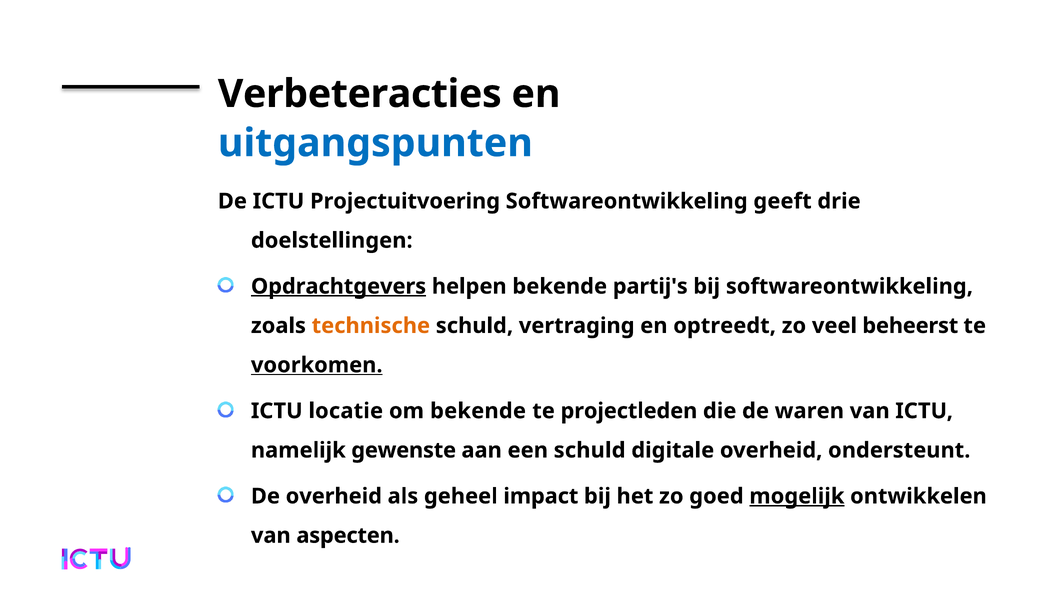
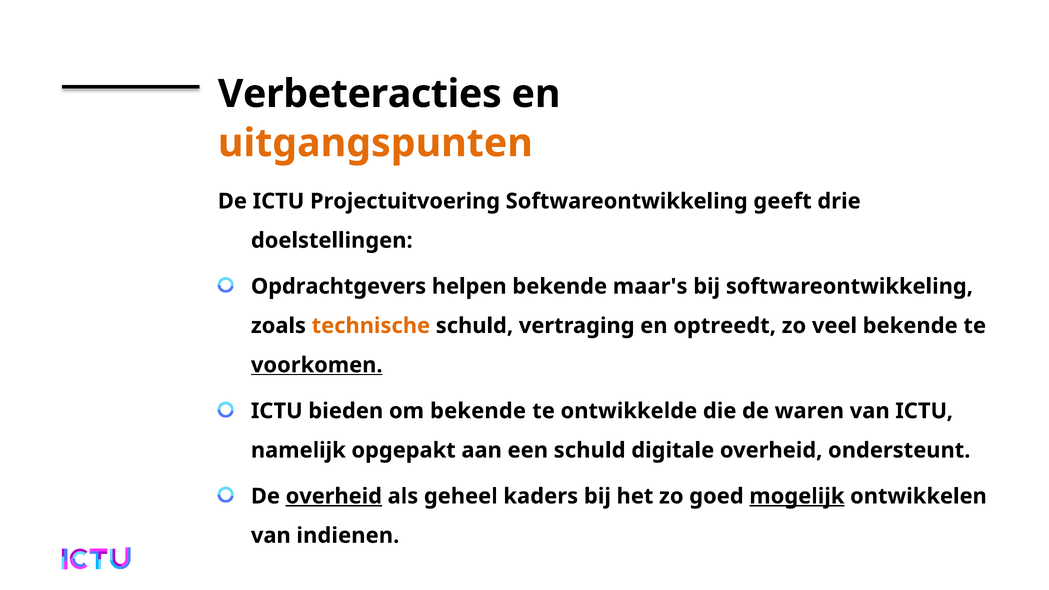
uitgangspunten colour: blue -> orange
Opdrachtgevers underline: present -> none
partij's: partij's -> maar's
veel beheerst: beheerst -> bekende
locatie: locatie -> bieden
projectleden: projectleden -> ontwikkelde
gewenste: gewenste -> opgepakt
overheid at (334, 496) underline: none -> present
impact: impact -> kaders
aspecten: aspecten -> indienen
